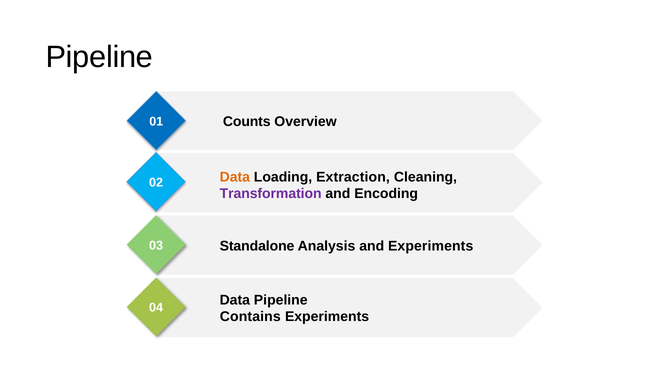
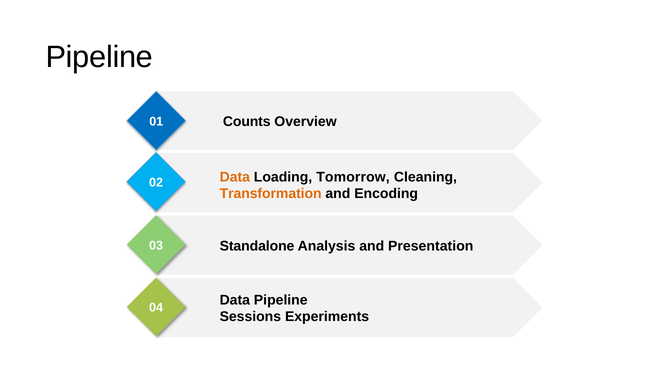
Extraction: Extraction -> Tomorrow
Transformation colour: purple -> orange
and Experiments: Experiments -> Presentation
Contains: Contains -> Sessions
